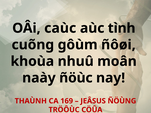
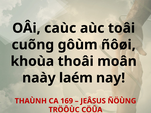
tình: tình -> toâi
nhuû: nhuû -> thoâi
ñöùc: ñöùc -> laém
